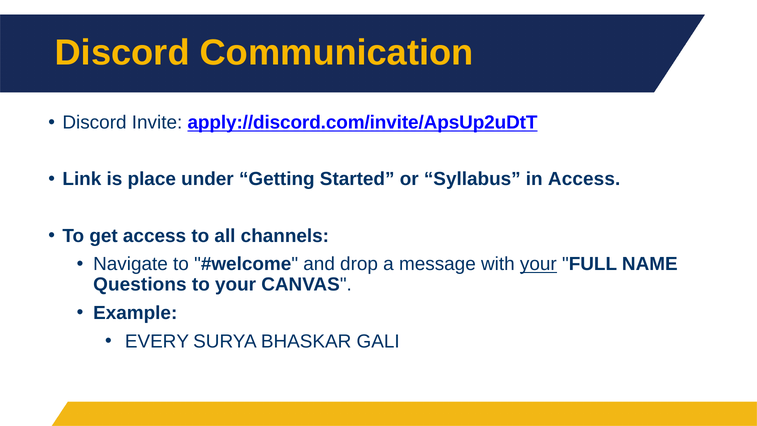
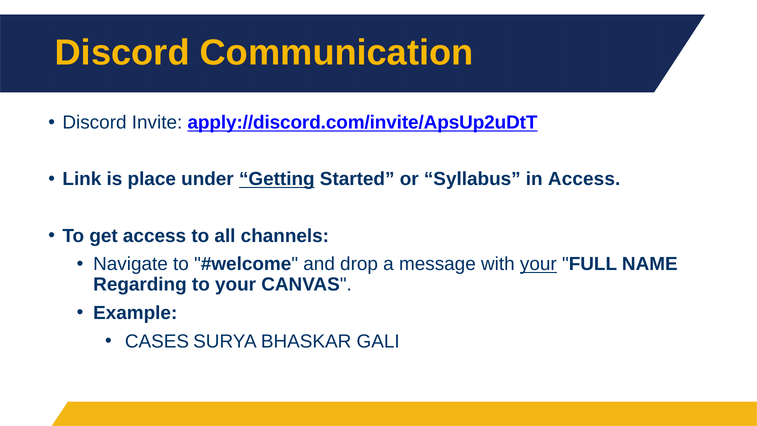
Getting underline: none -> present
Questions: Questions -> Regarding
EVERY: EVERY -> CASES
